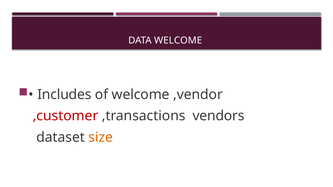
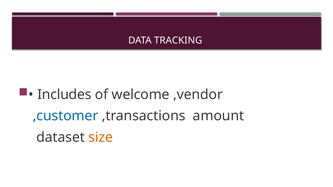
DATA WELCOME: WELCOME -> TRACKING
,customer colour: red -> blue
vendors: vendors -> amount
